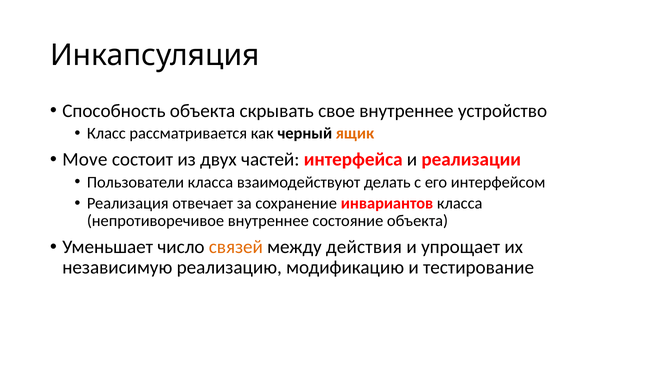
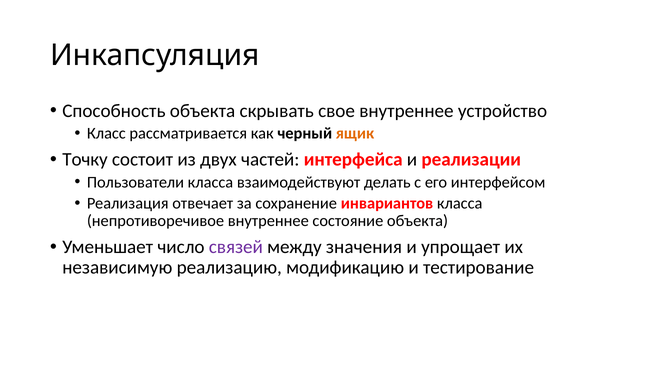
Move: Move -> Точку
связей colour: orange -> purple
действия: действия -> значения
